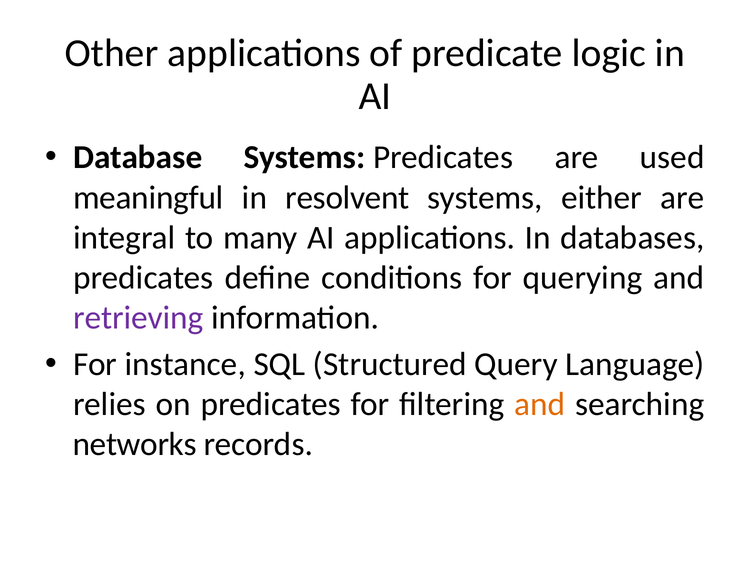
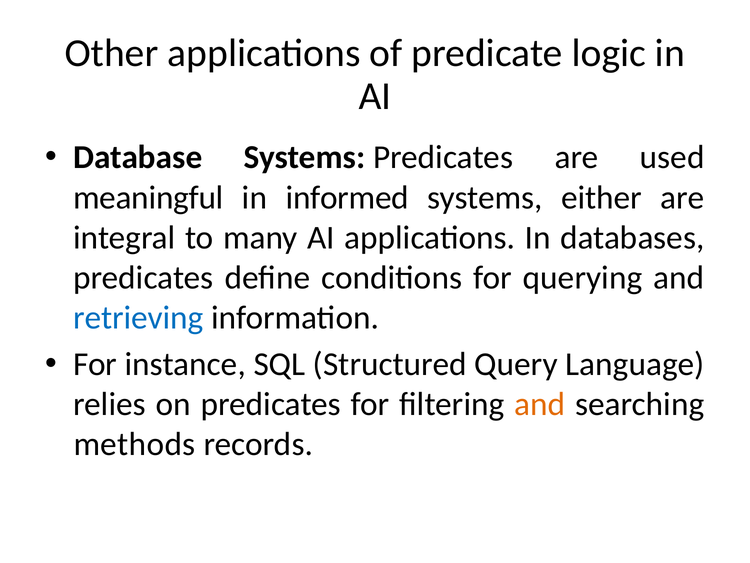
resolvent: resolvent -> informed
retrieving colour: purple -> blue
networks: networks -> methods
